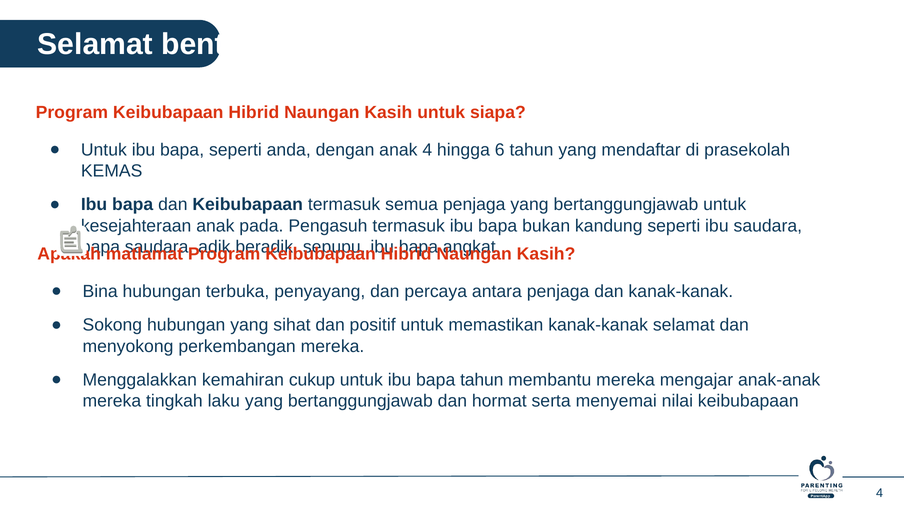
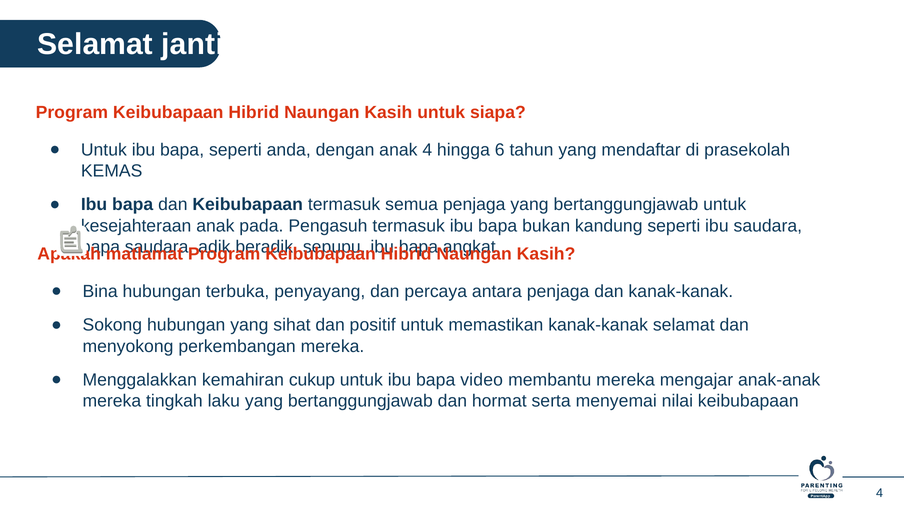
bentuk: bentuk -> jantina
bapa tahun: tahun -> video
